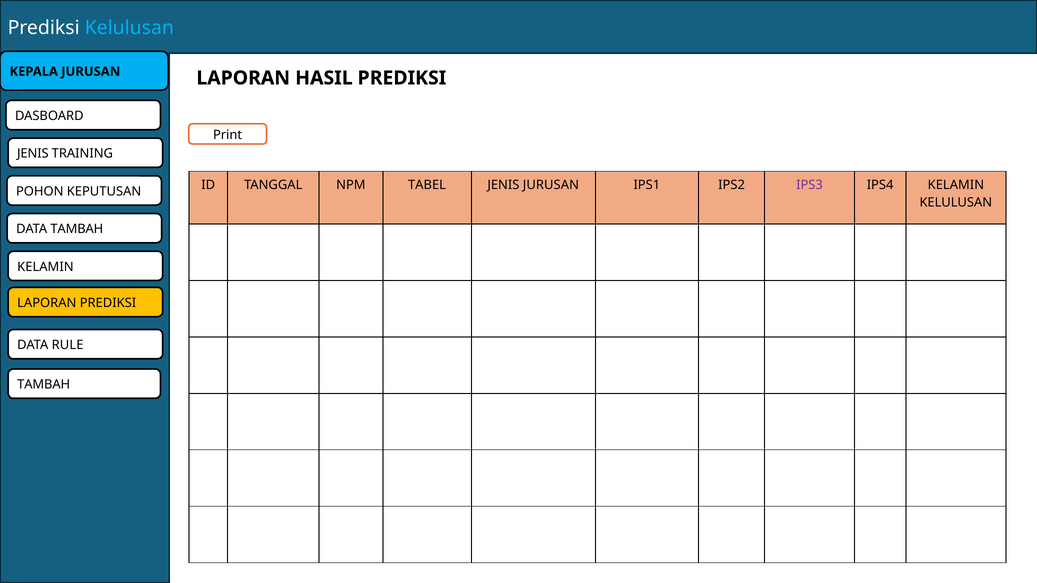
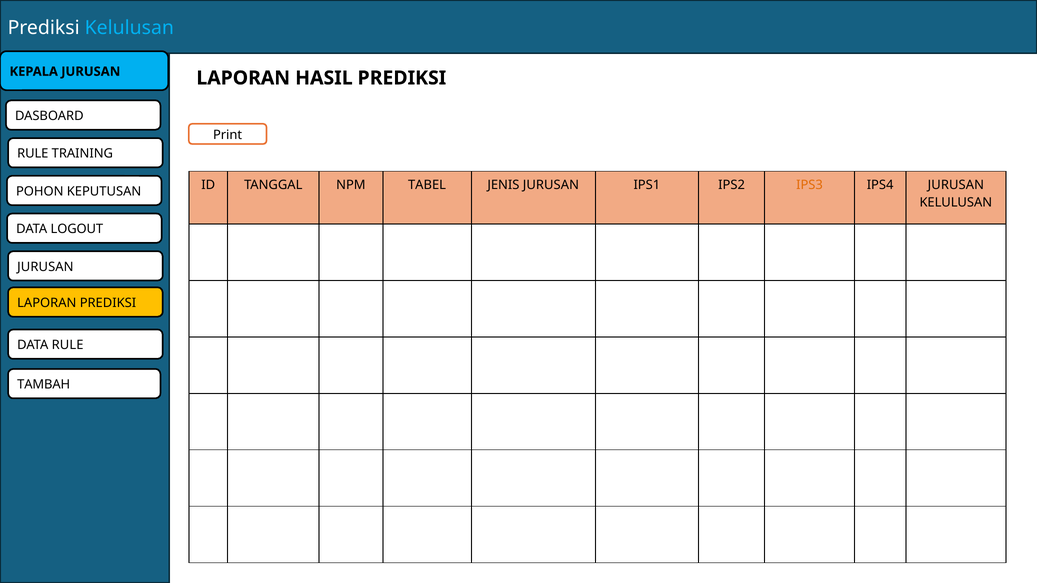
JENIS at (33, 154): JENIS -> RULE
IPS3 colour: purple -> orange
IPS4 KELAMIN: KELAMIN -> JURUSAN
DATA TAMBAH: TAMBAH -> LOGOUT
KELAMIN at (45, 267): KELAMIN -> JURUSAN
